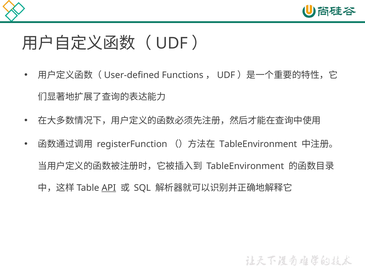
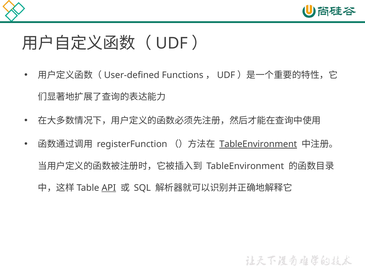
TableEnvironment at (258, 145) underline: none -> present
